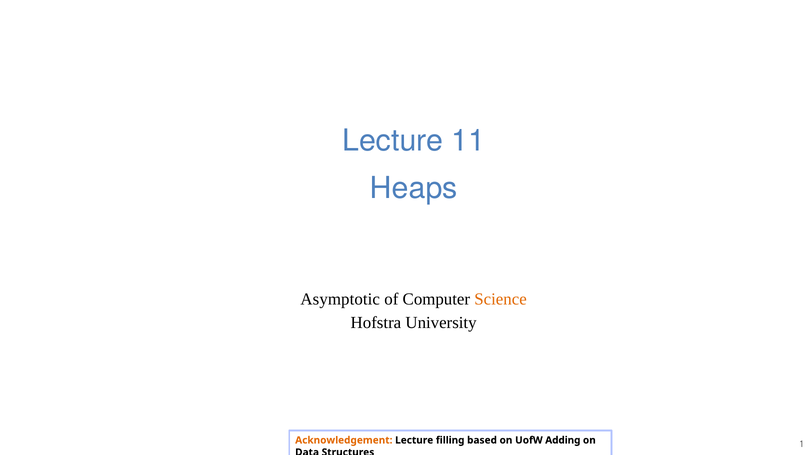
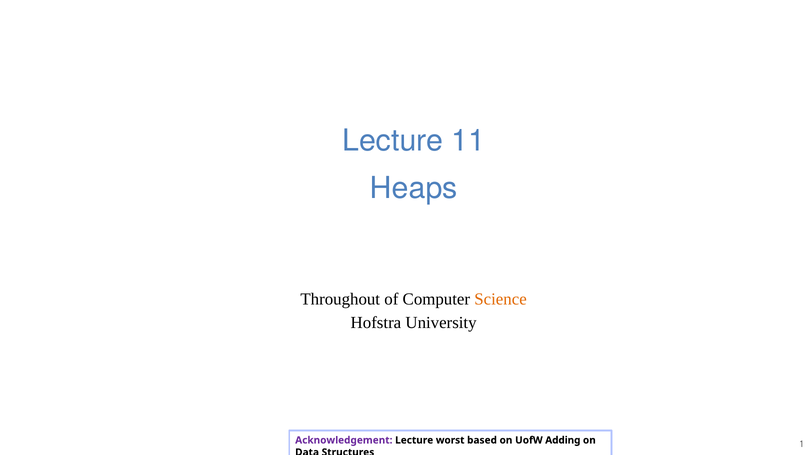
Asymptotic: Asymptotic -> Throughout
Acknowledgement colour: orange -> purple
filling: filling -> worst
